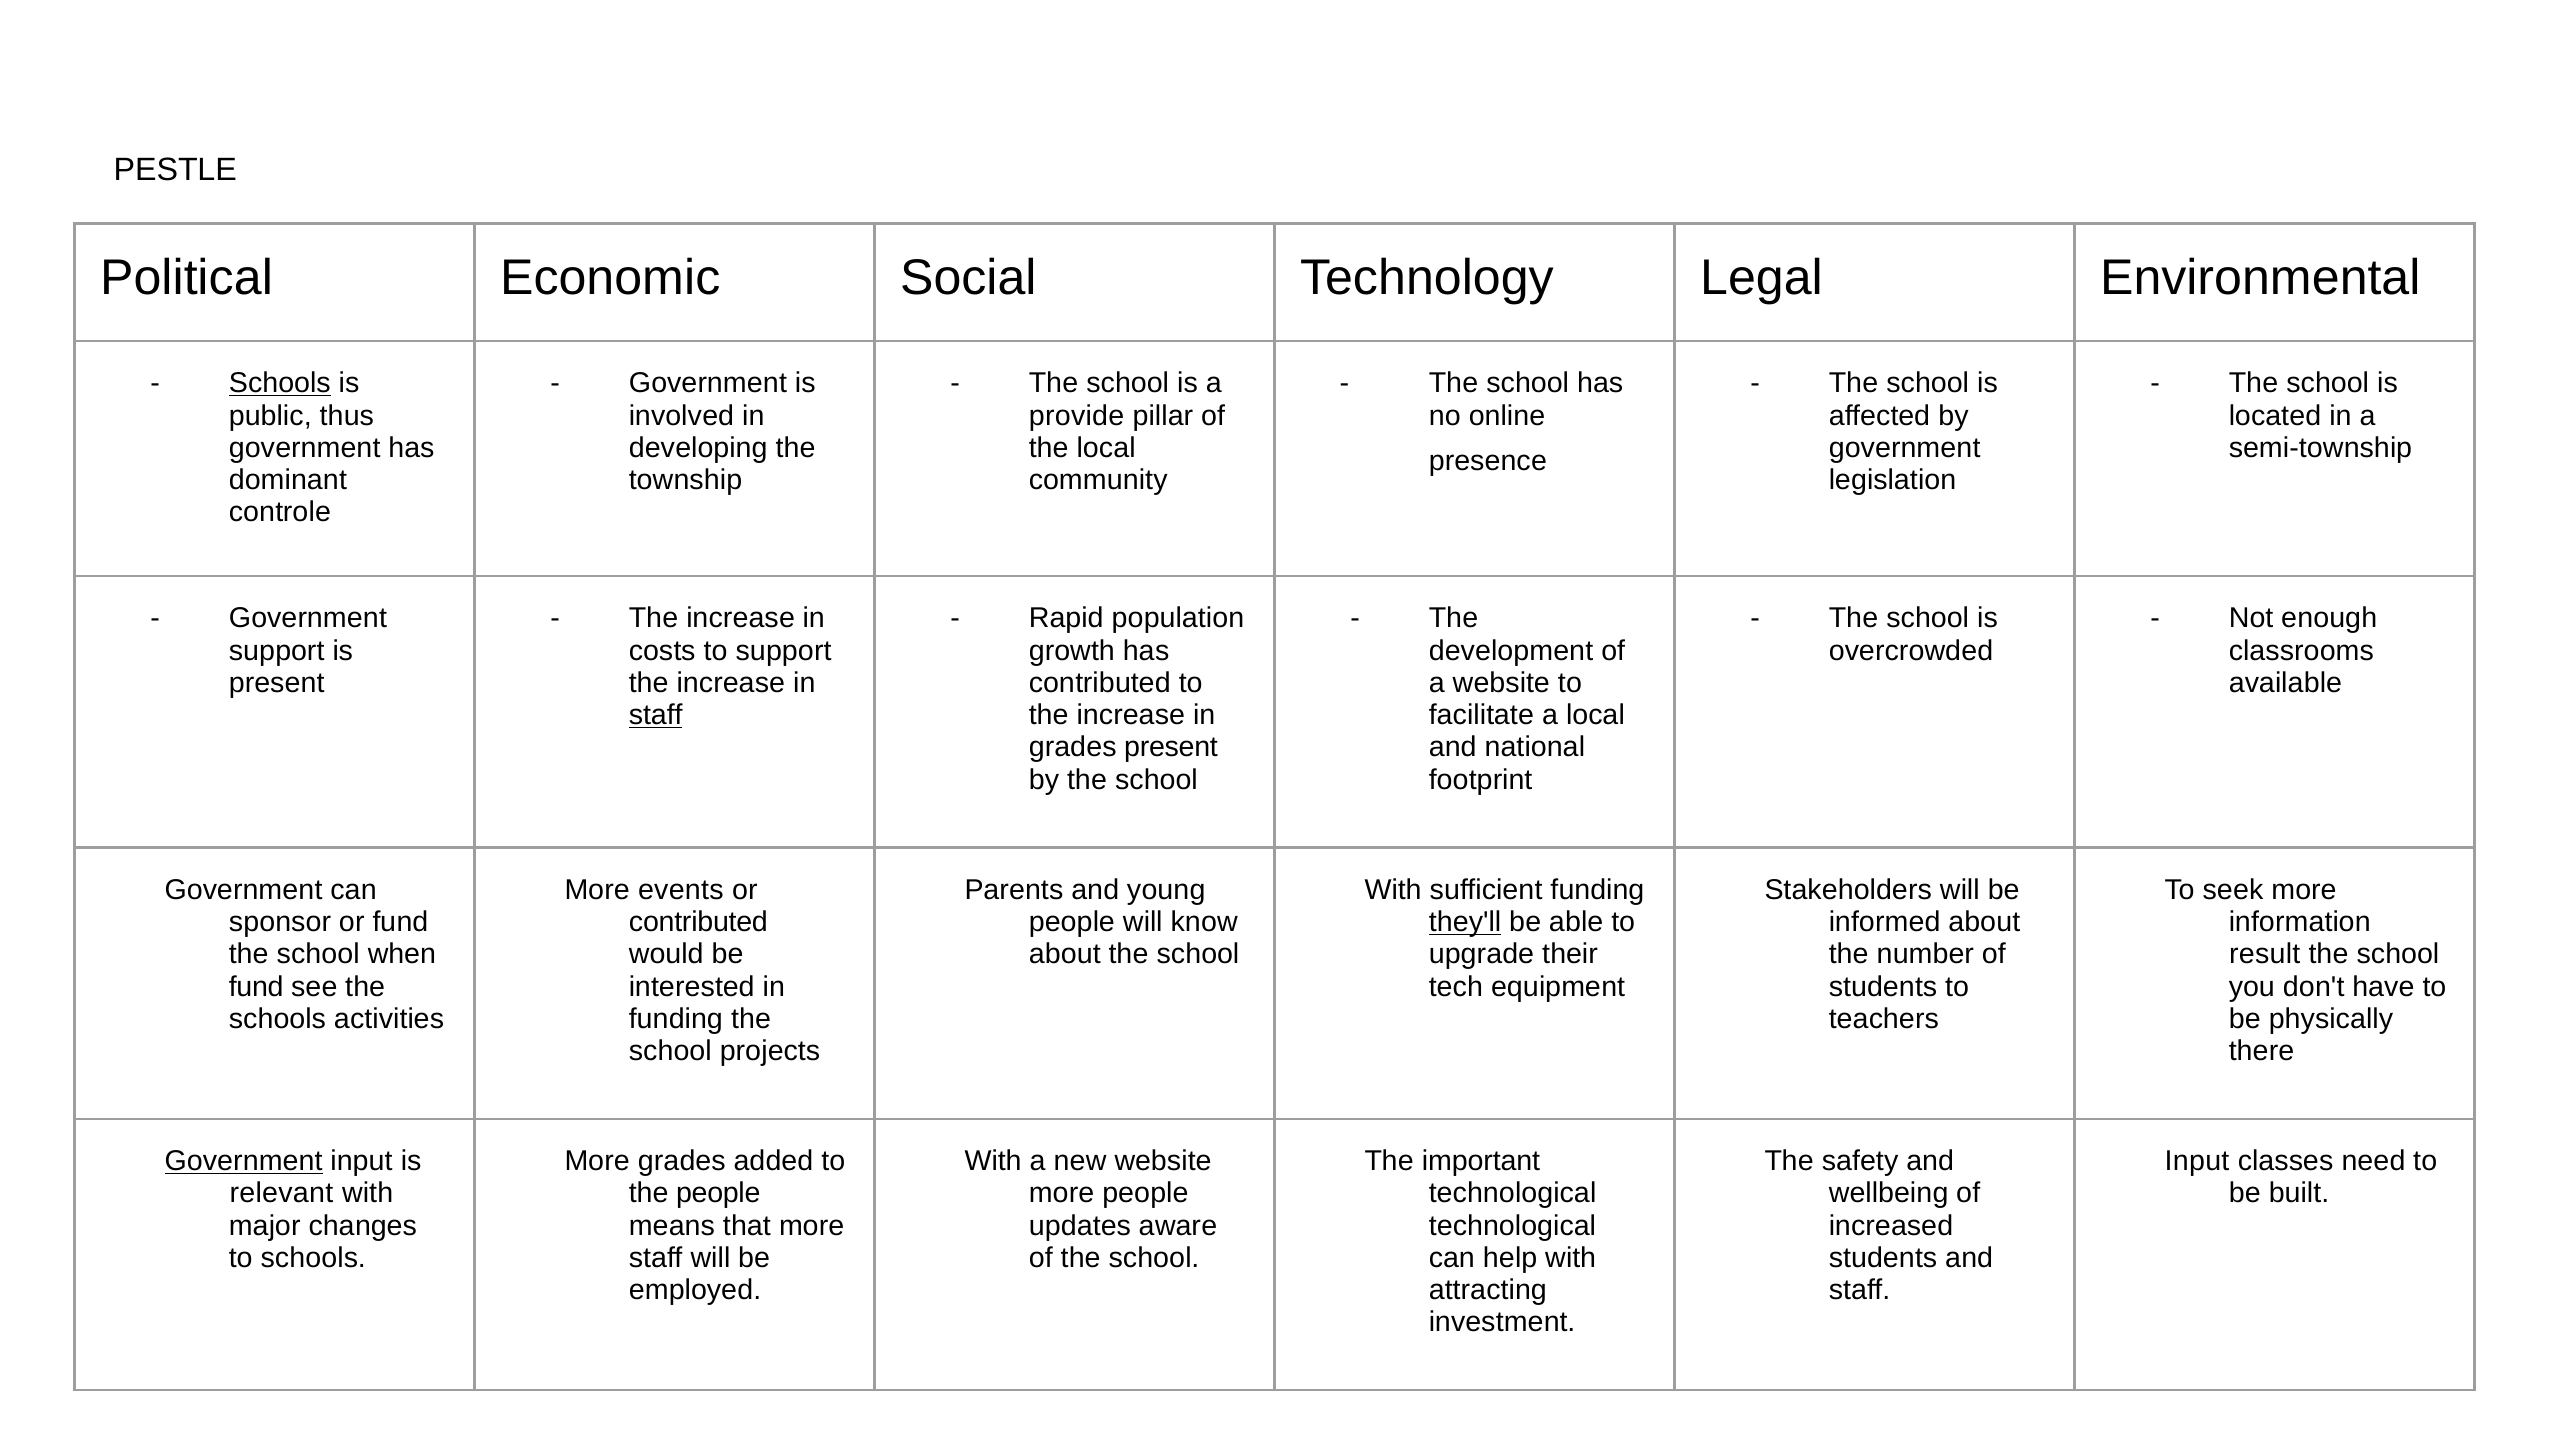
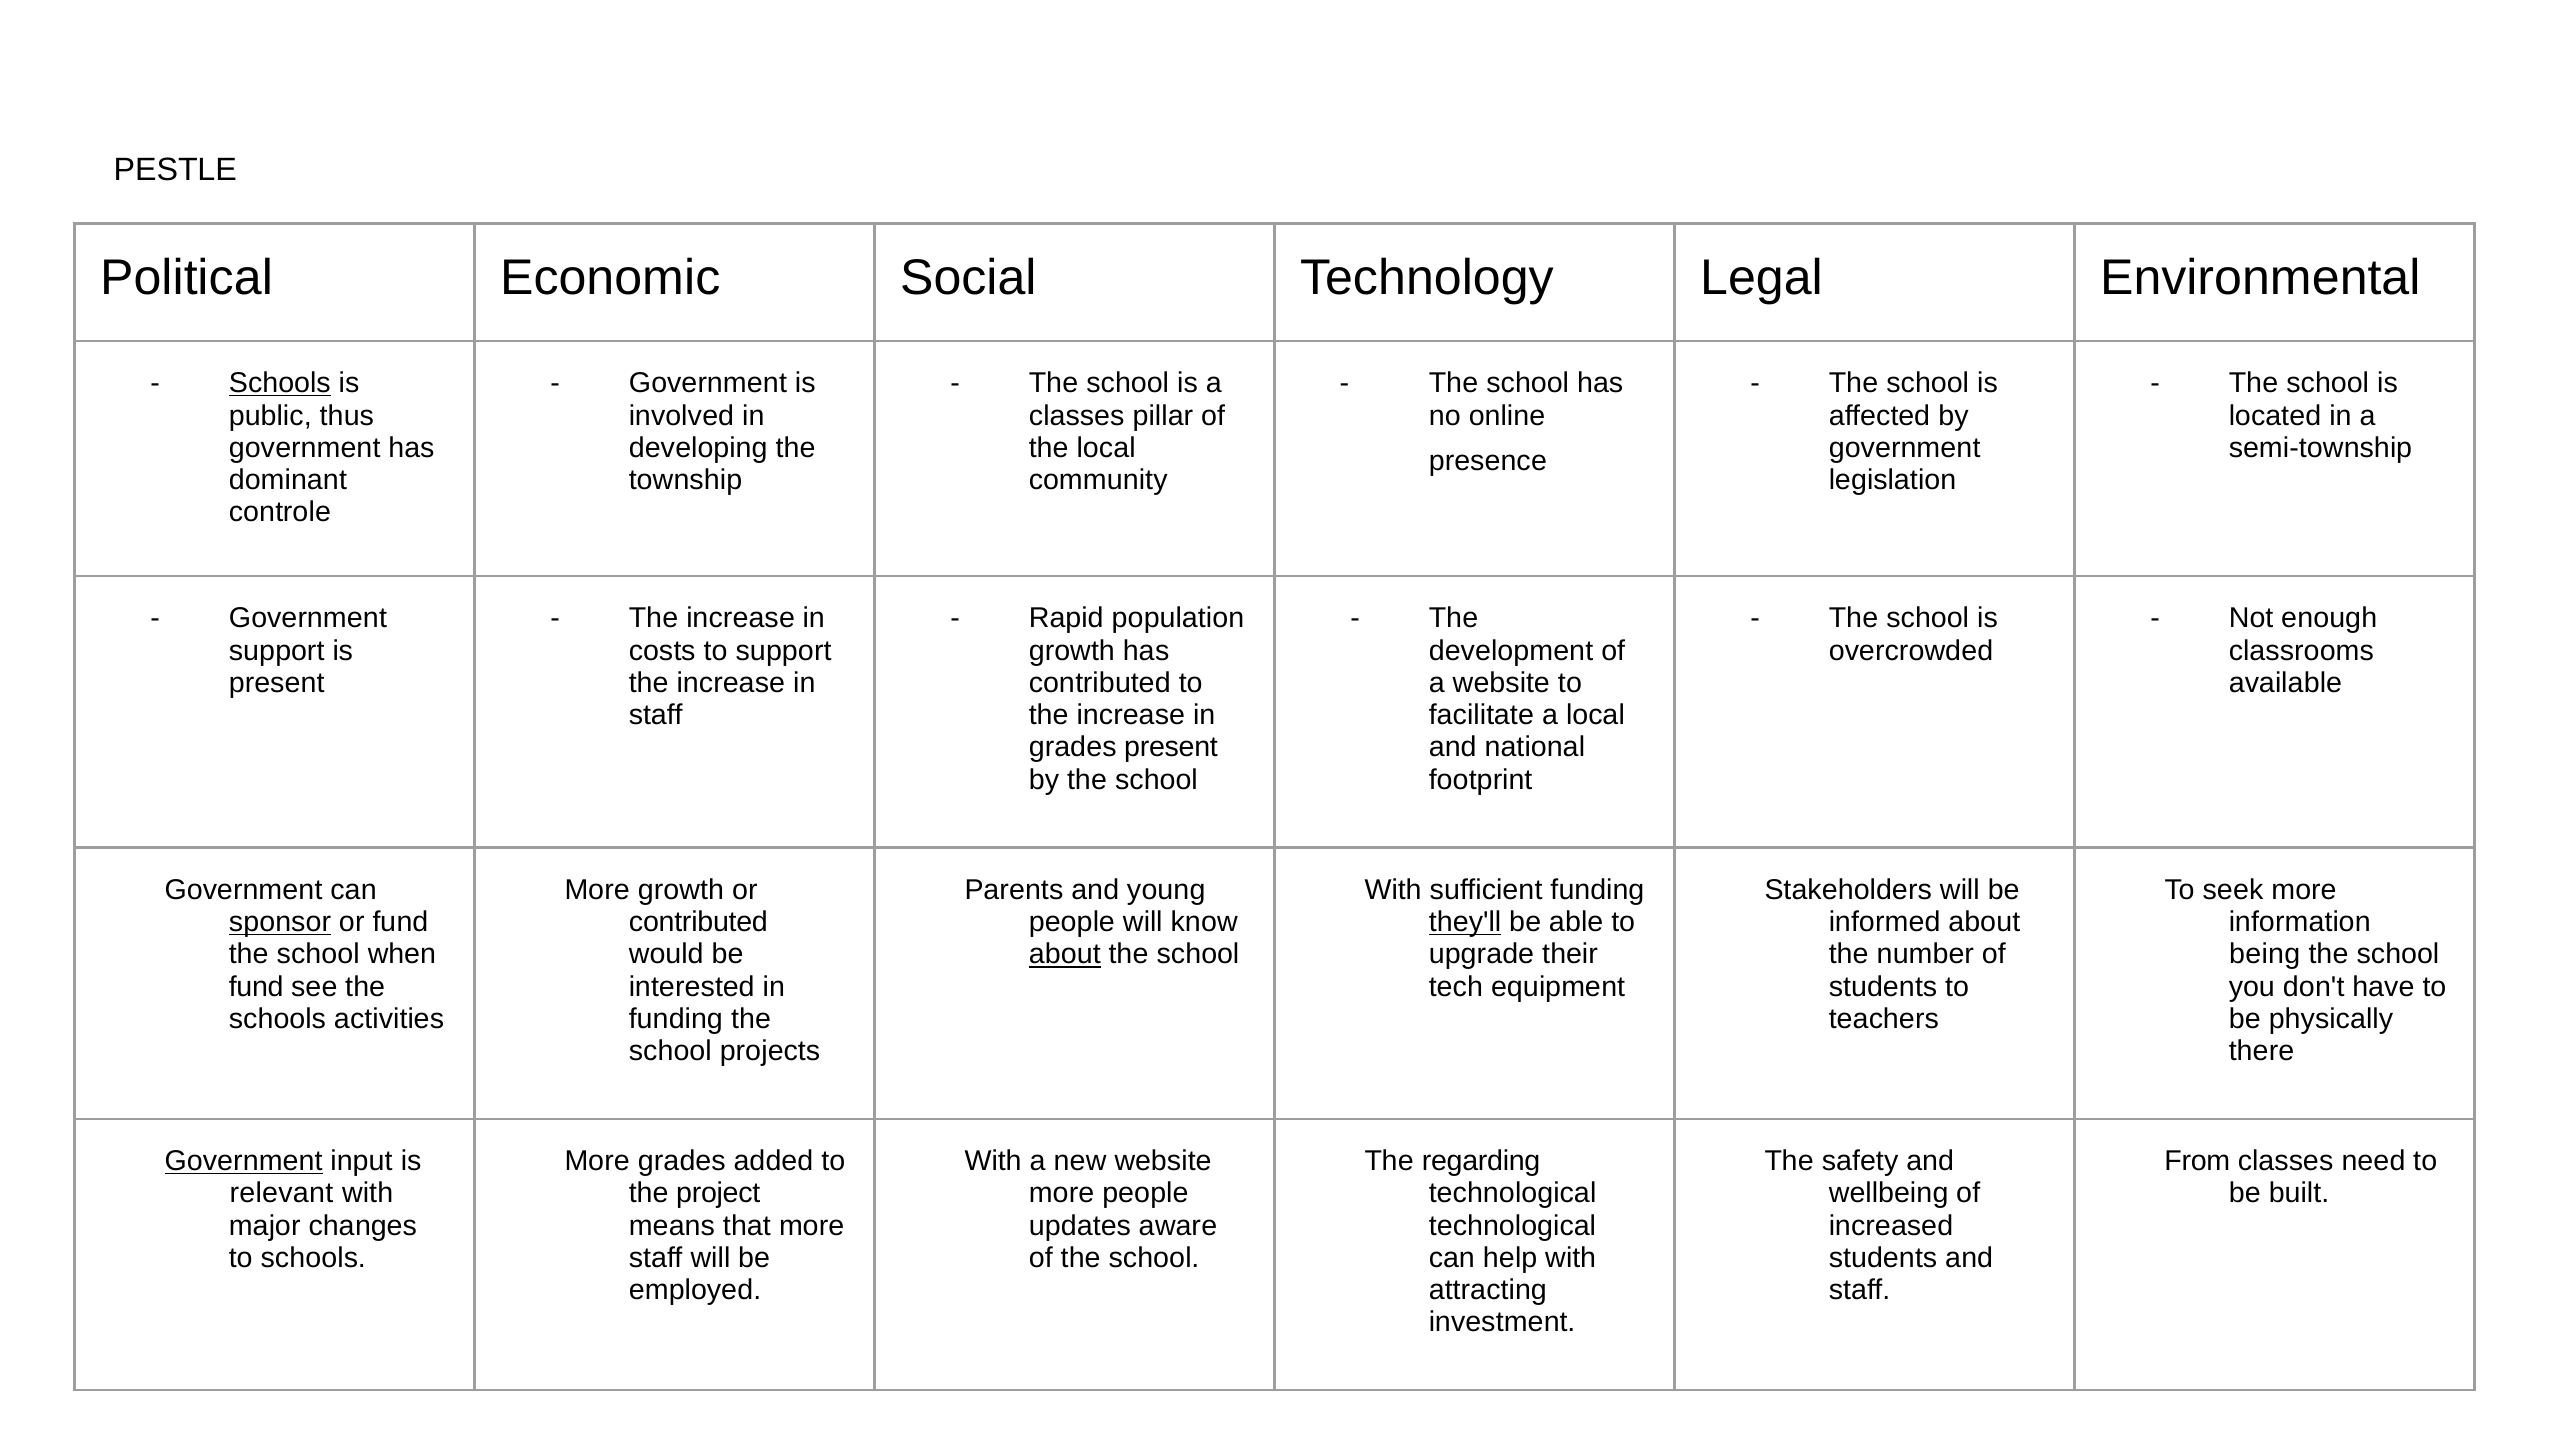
provide at (1077, 416): provide -> classes
staff at (656, 715) underline: present -> none
More events: events -> growth
sponsor underline: none -> present
about at (1065, 954) underline: none -> present
result: result -> being
important: important -> regarding
Input at (2197, 1161): Input -> From
the people: people -> project
